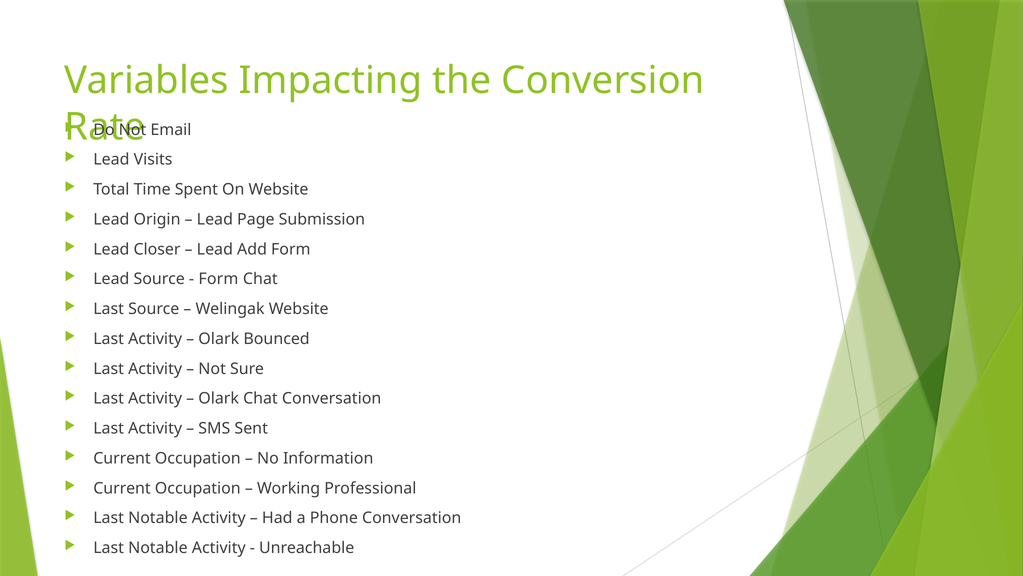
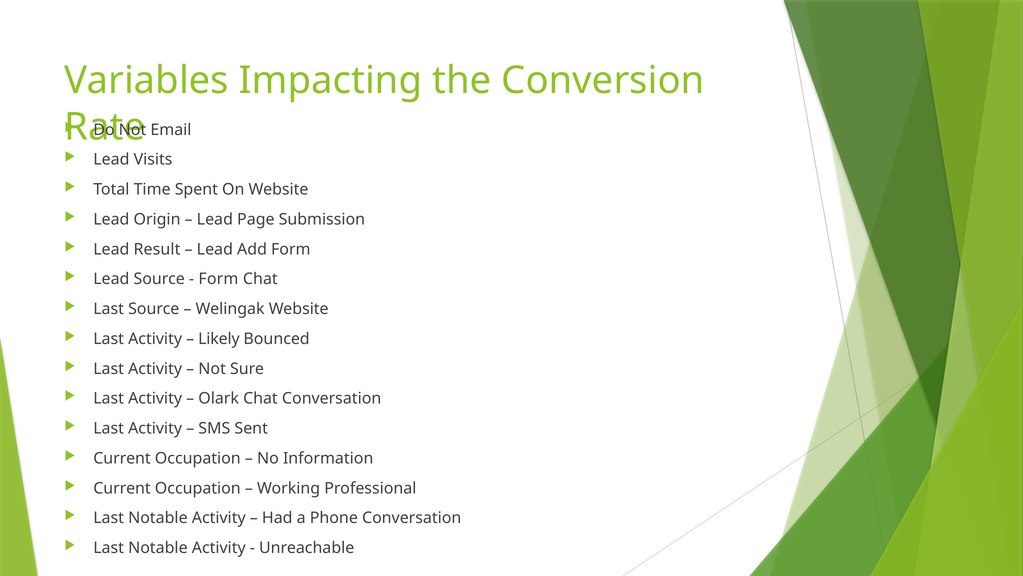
Closer: Closer -> Result
Olark at (219, 339): Olark -> Likely
